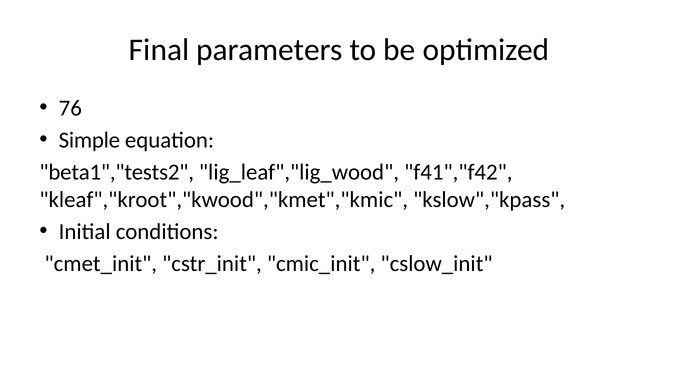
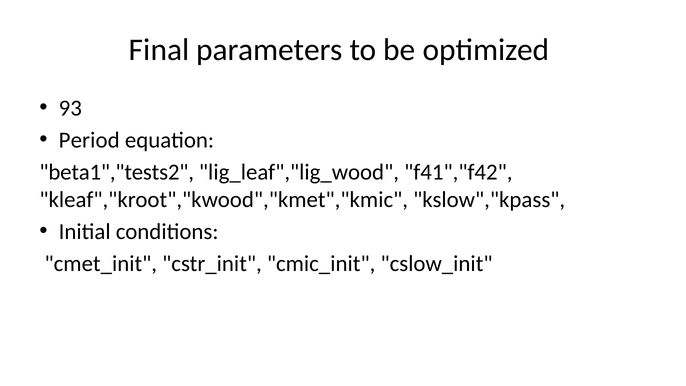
76: 76 -> 93
Simple: Simple -> Period
